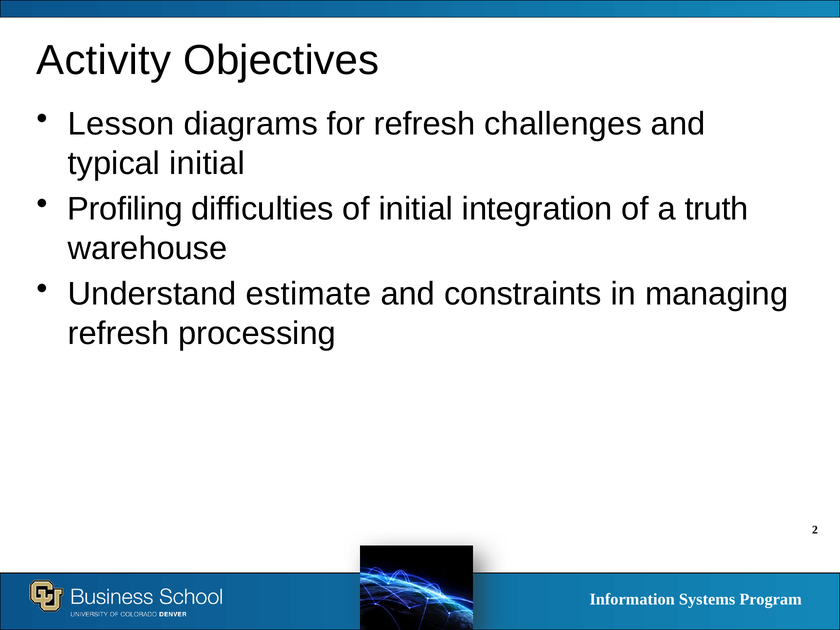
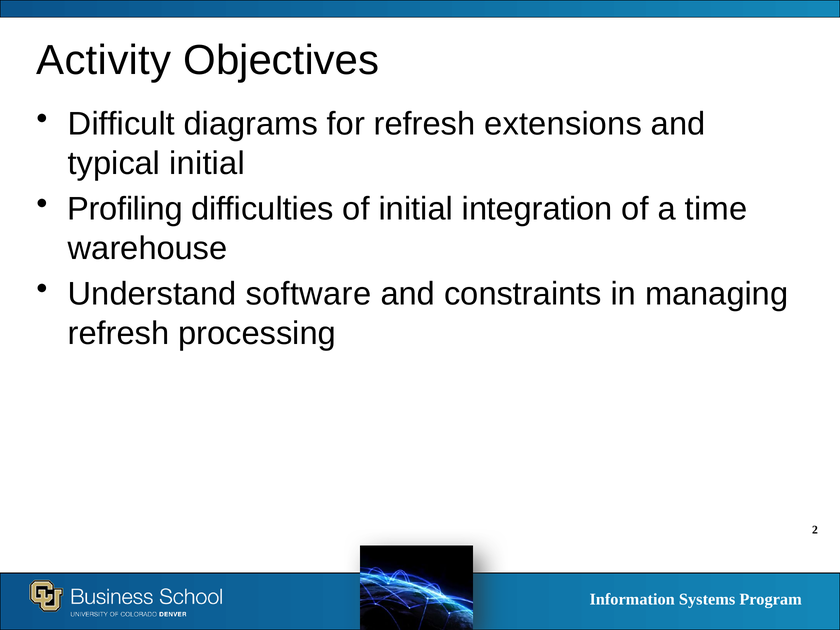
Lesson: Lesson -> Difficult
challenges: challenges -> extensions
truth: truth -> time
estimate: estimate -> software
